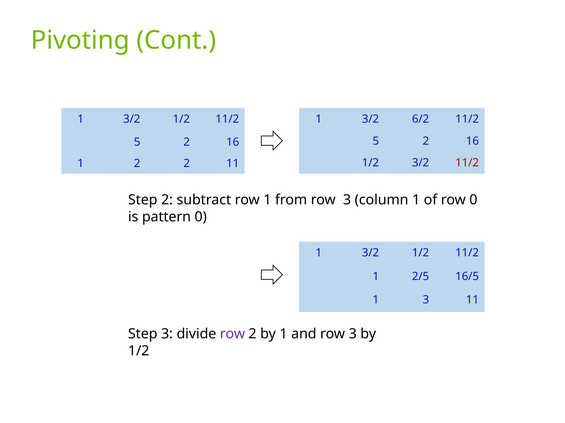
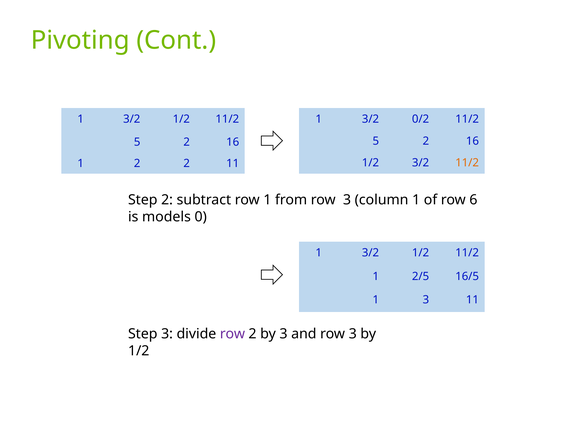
6/2: 6/2 -> 0/2
11/2 at (467, 163) colour: red -> orange
row 0: 0 -> 6
pattern: pattern -> models
by 1: 1 -> 3
